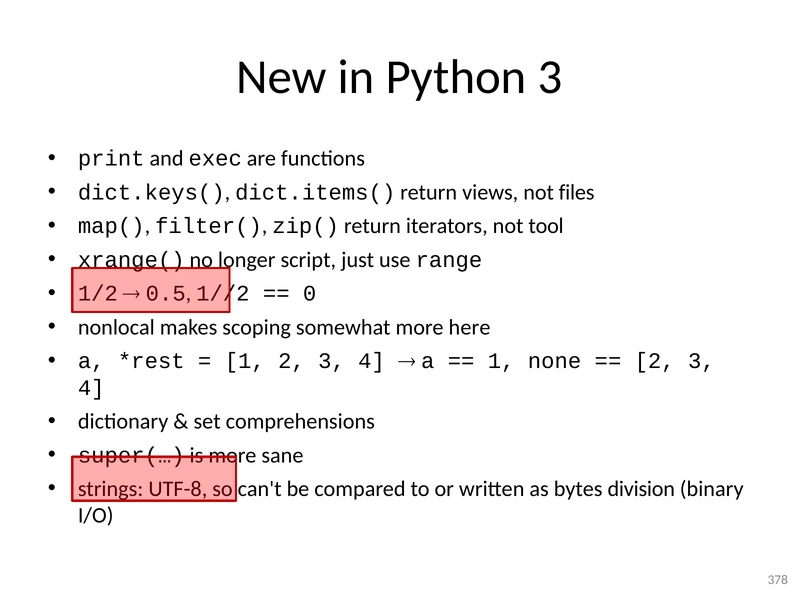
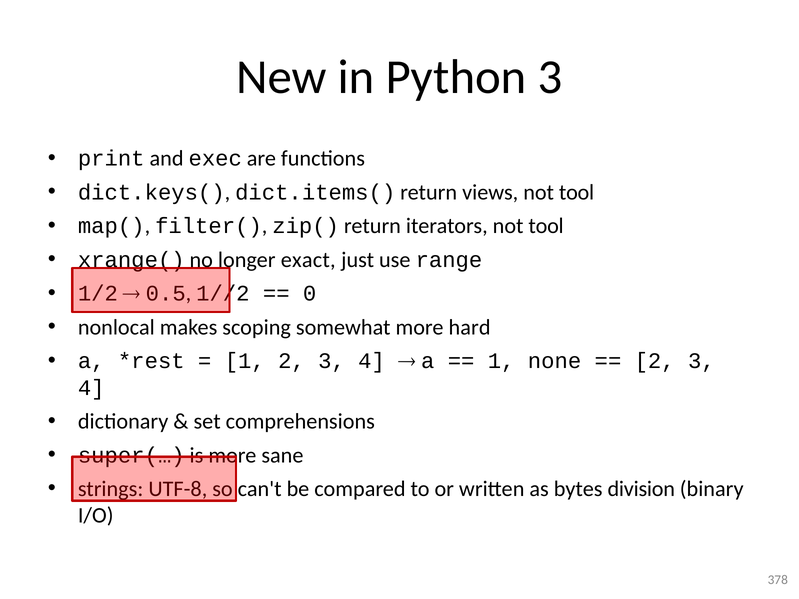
views not files: files -> tool
script: script -> exact
here: here -> hard
